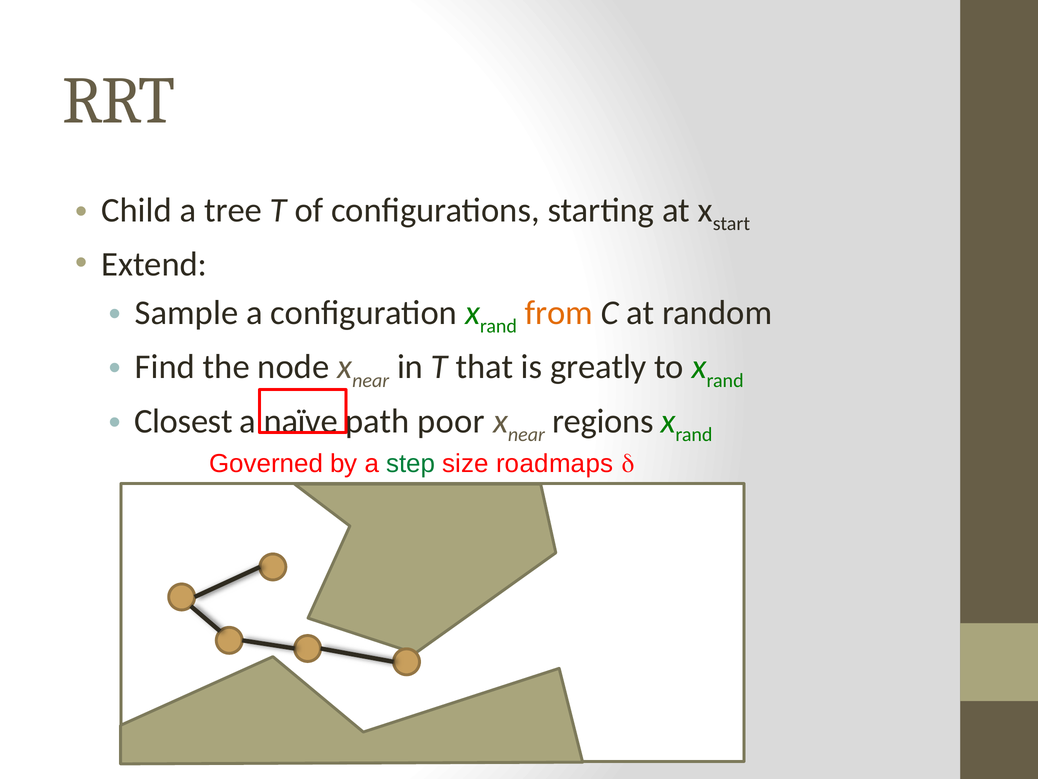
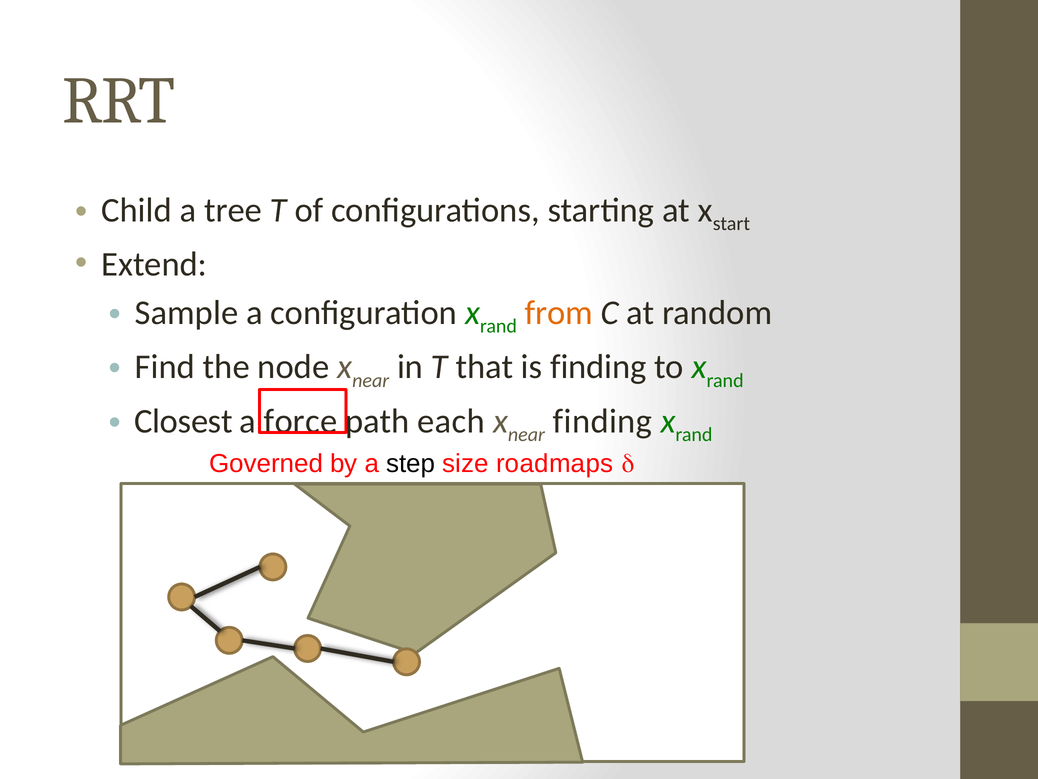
is greatly: greatly -> finding
naïve: naïve -> force
poor: poor -> each
regions at (603, 421): regions -> finding
step colour: green -> black
